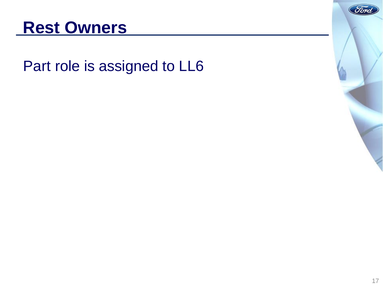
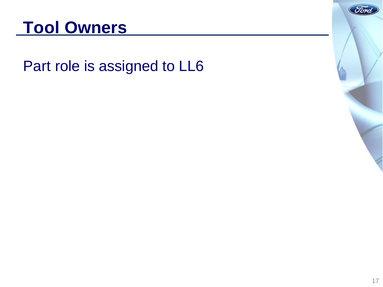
Rest: Rest -> Tool
